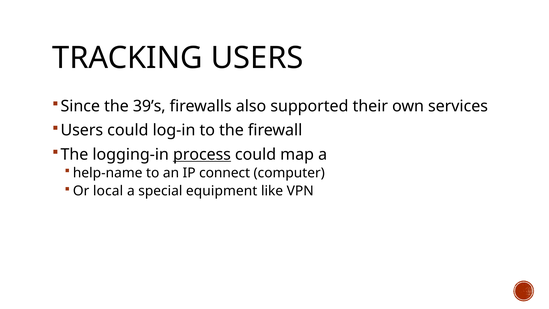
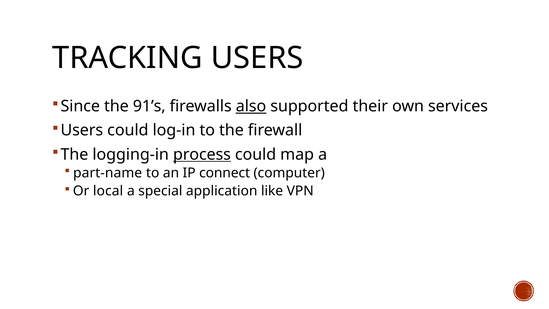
39’s: 39’s -> 91’s
also underline: none -> present
help-name: help-name -> part-name
equipment: equipment -> application
